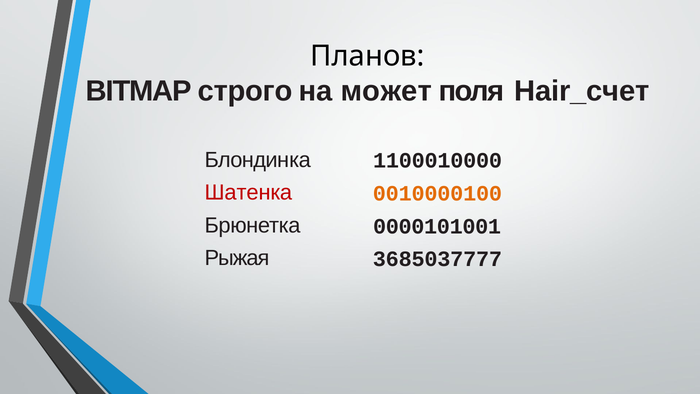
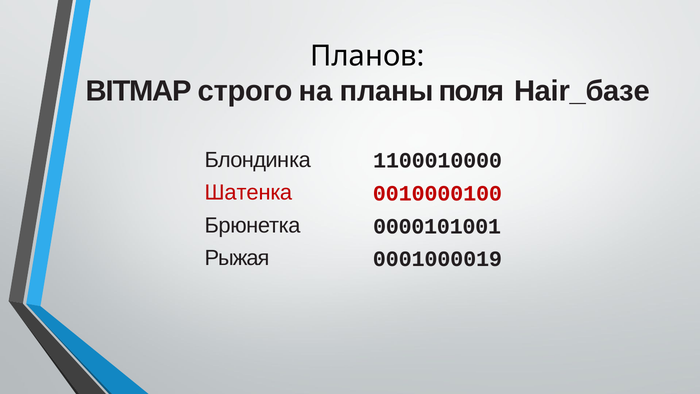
может: может -> планы
Hair_счет: Hair_счет -> Hair_базе
0010000100 colour: orange -> red
3685037777: 3685037777 -> 0001000019
